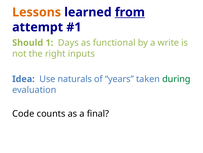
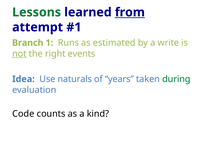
Lessons colour: orange -> green
Should: Should -> Branch
Days: Days -> Runs
functional: functional -> estimated
not underline: none -> present
inputs: inputs -> events
final: final -> kind
